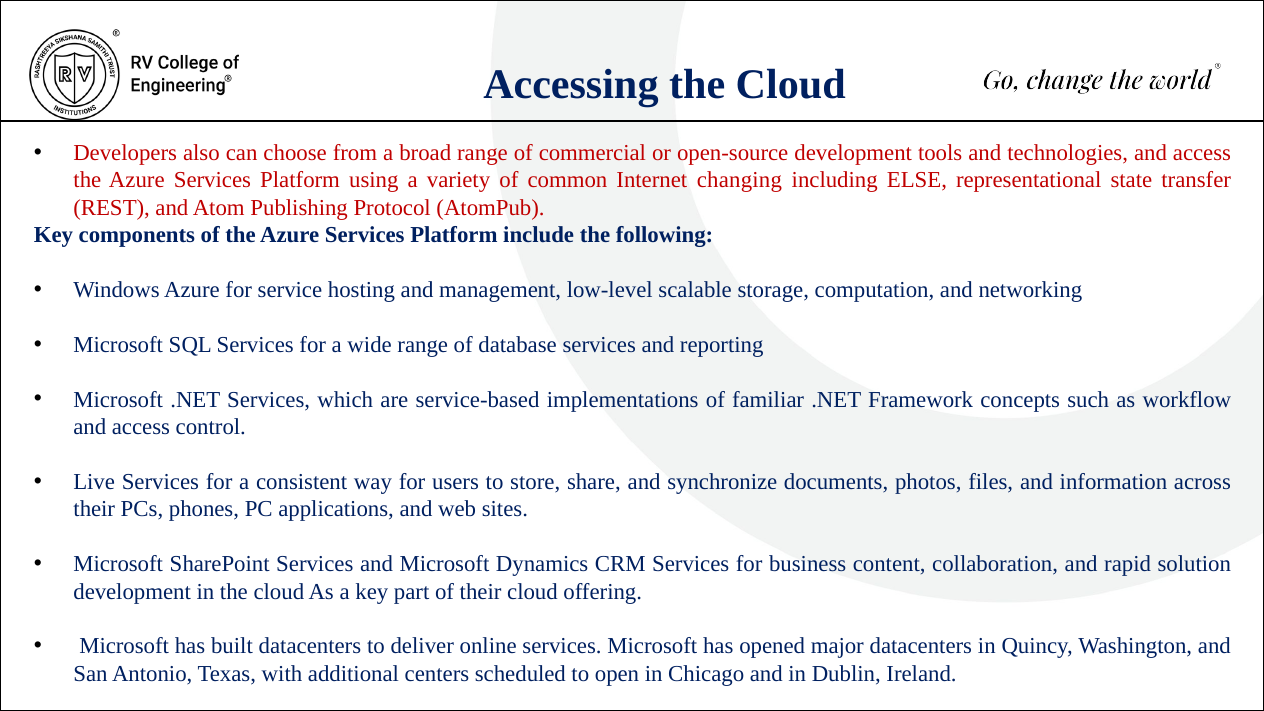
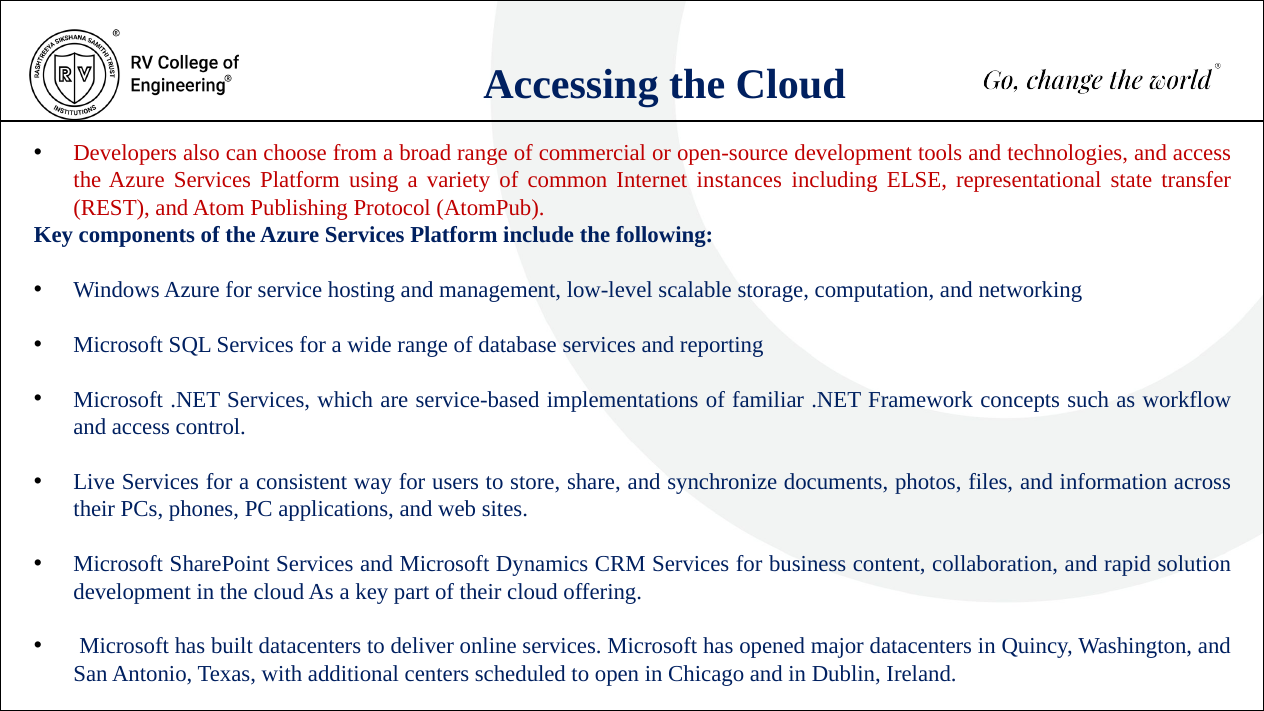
changing: changing -> instances
